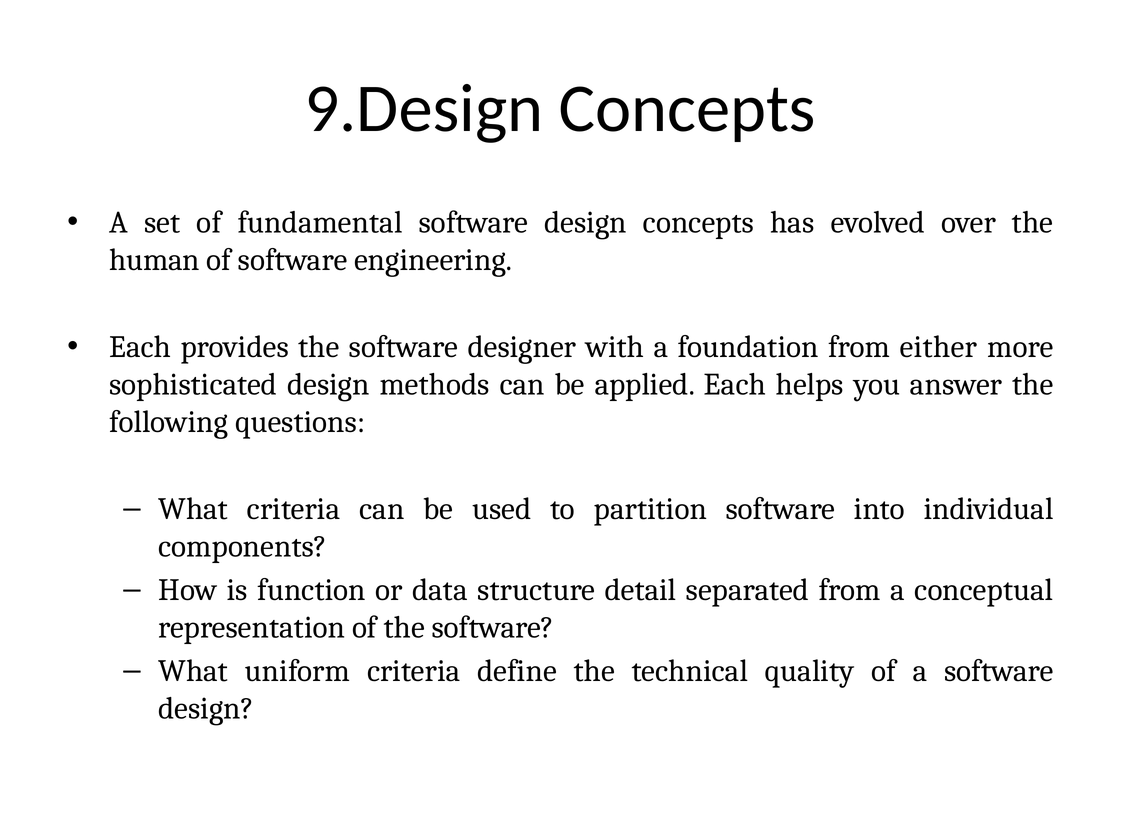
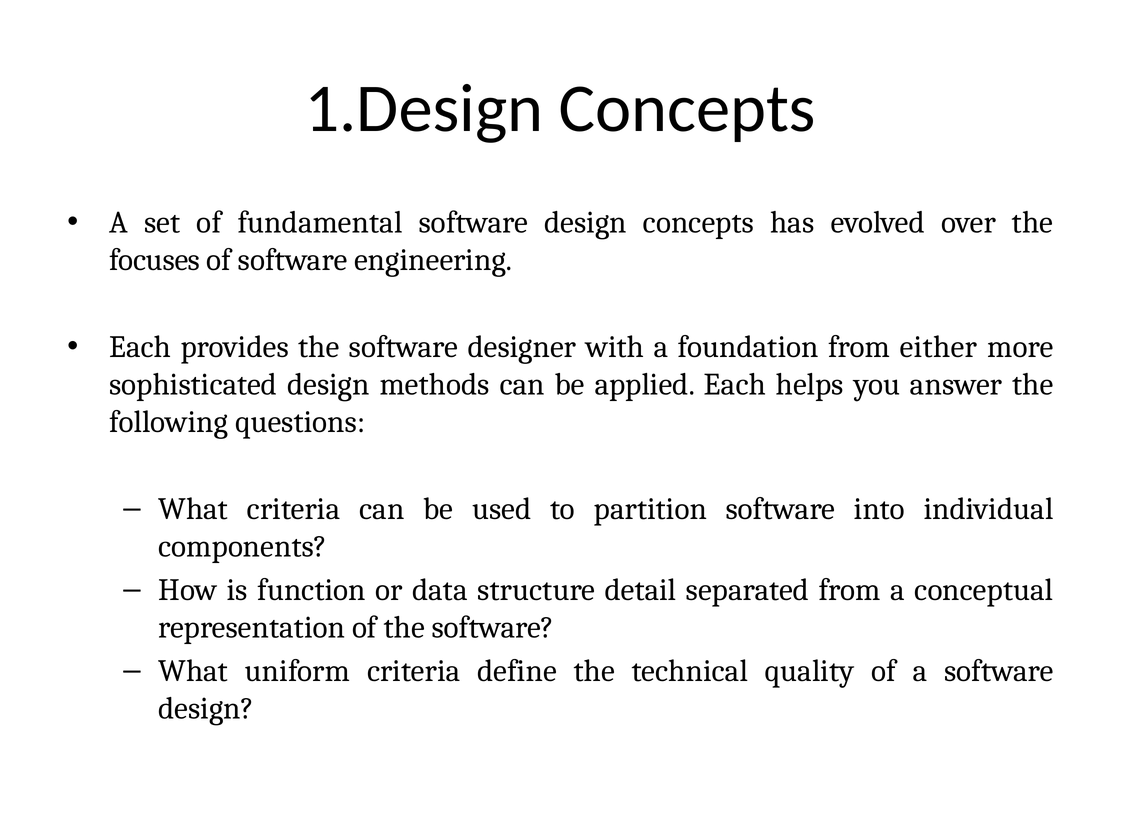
9.Design: 9.Design -> 1.Design
human: human -> focuses
